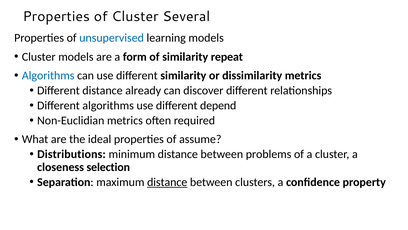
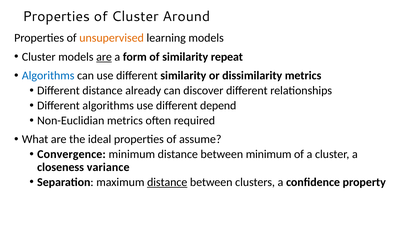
Several: Several -> Around
unsupervised colour: blue -> orange
are at (104, 57) underline: none -> present
Distributions: Distributions -> Convergence
between problems: problems -> minimum
selection: selection -> variance
